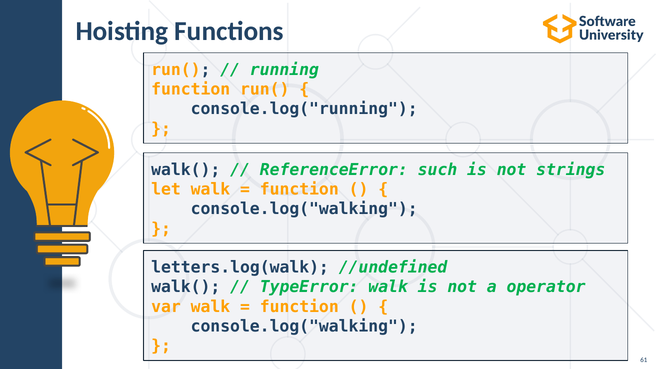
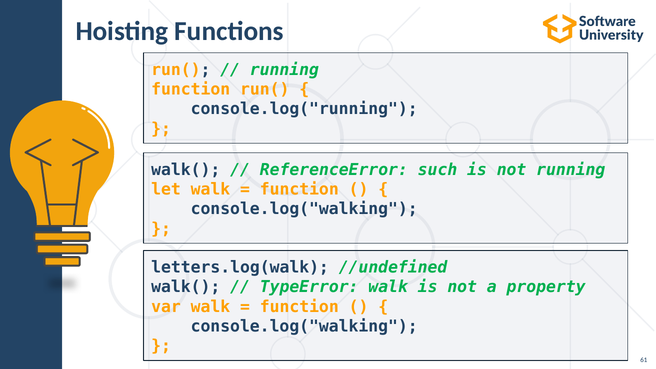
not strings: strings -> running
operator: operator -> property
